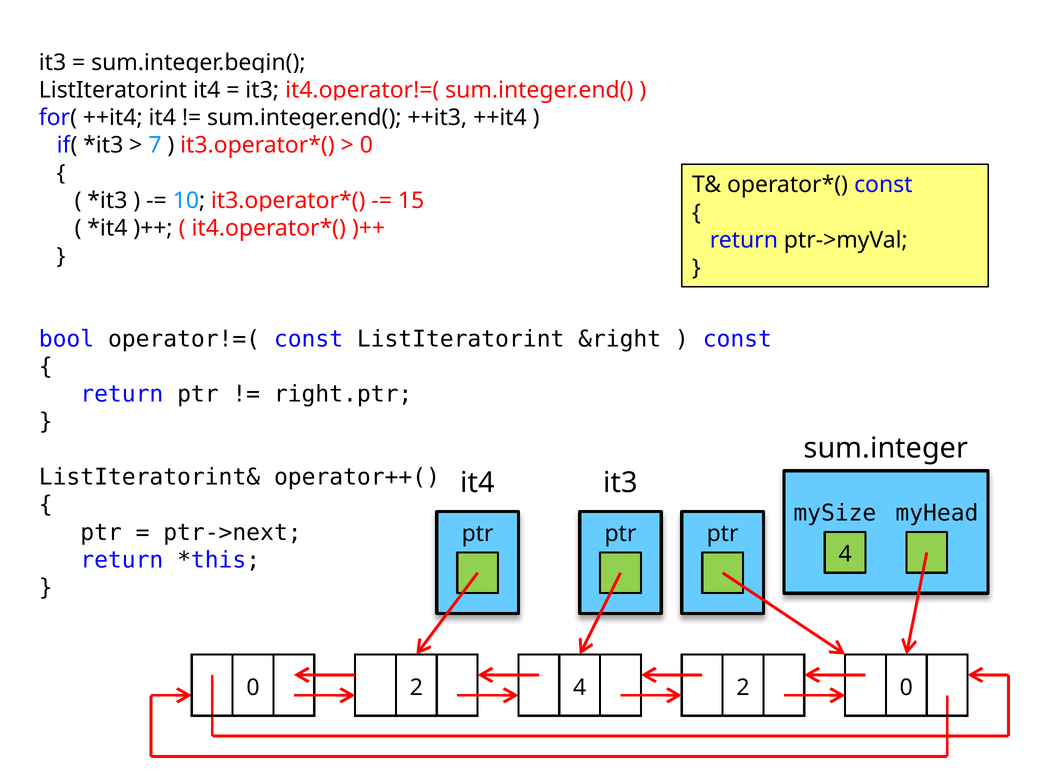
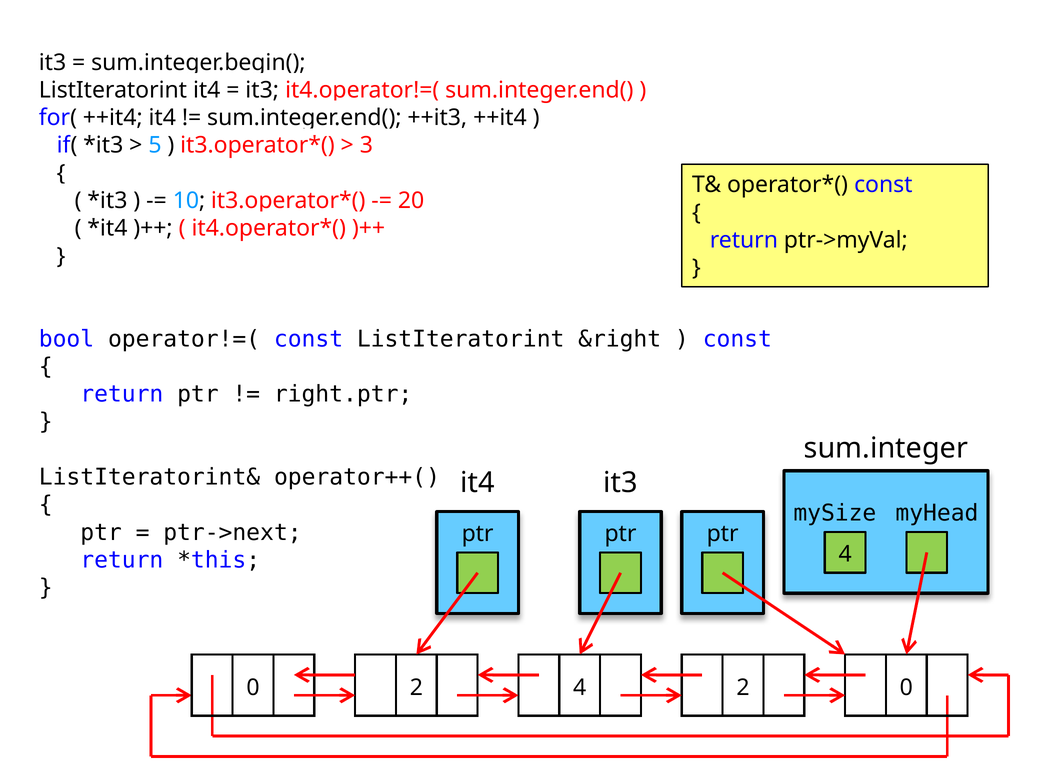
7: 7 -> 5
0 at (366, 145): 0 -> 3
15: 15 -> 20
